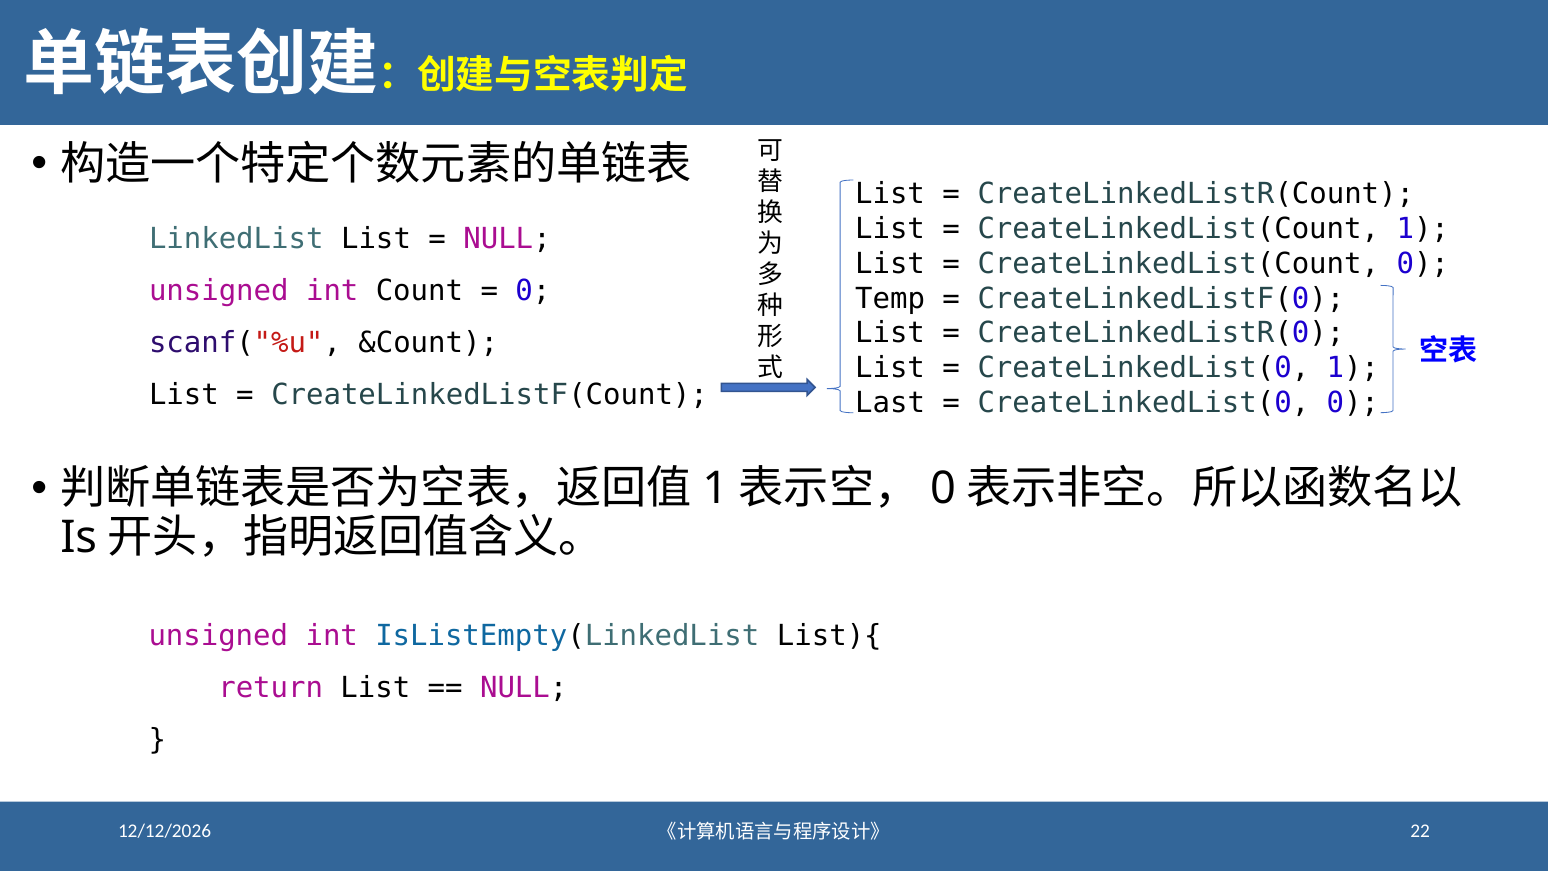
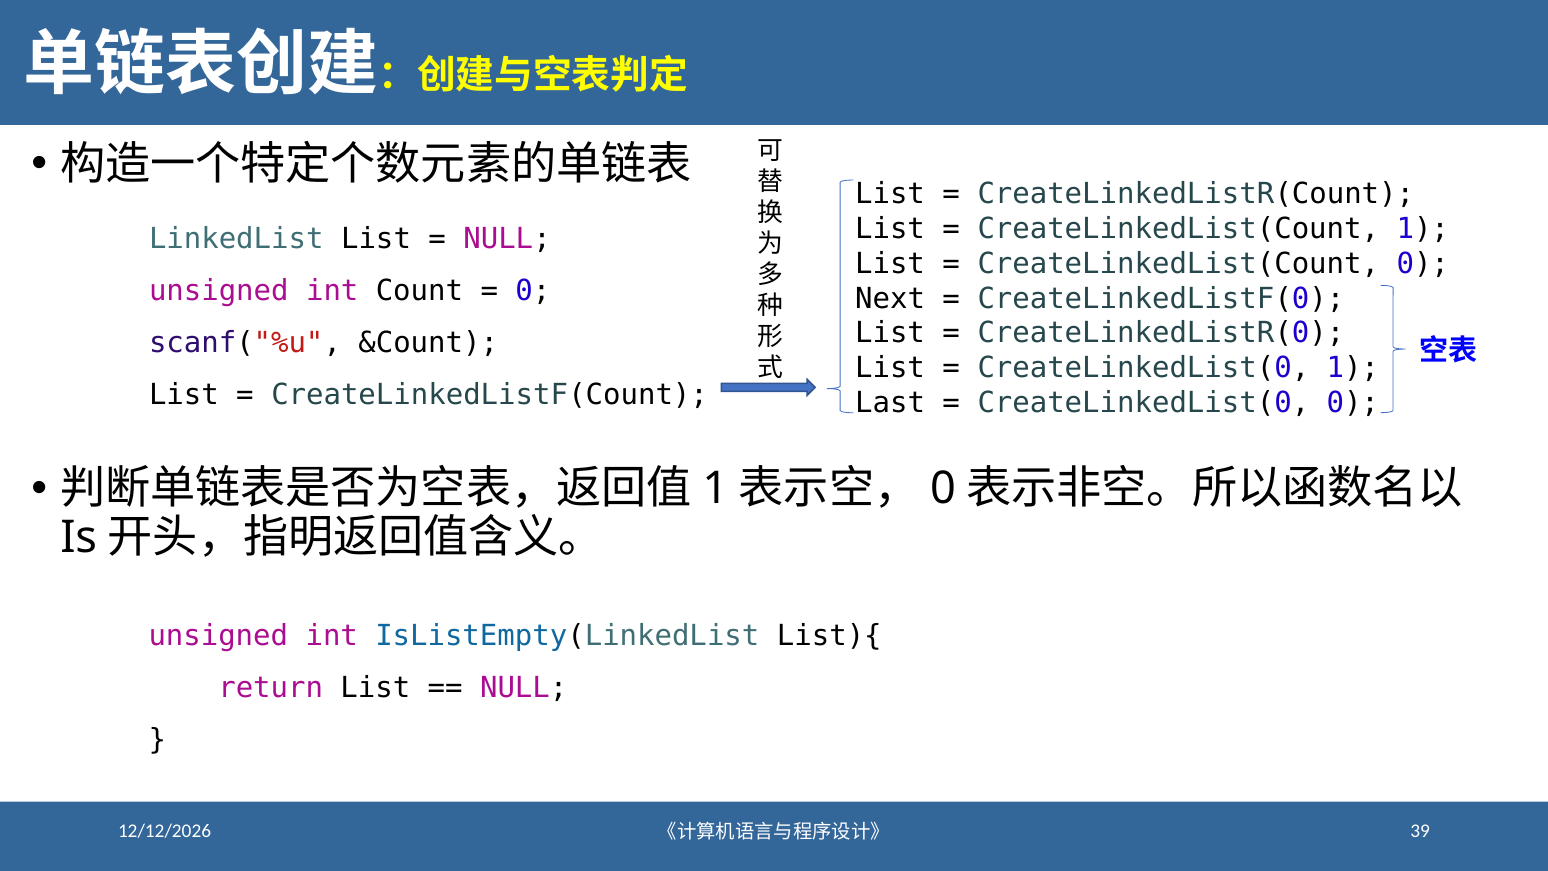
Temp: Temp -> Next
22: 22 -> 39
